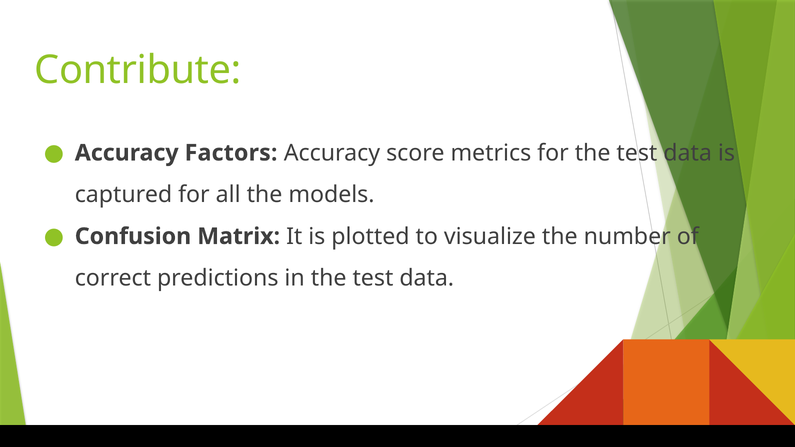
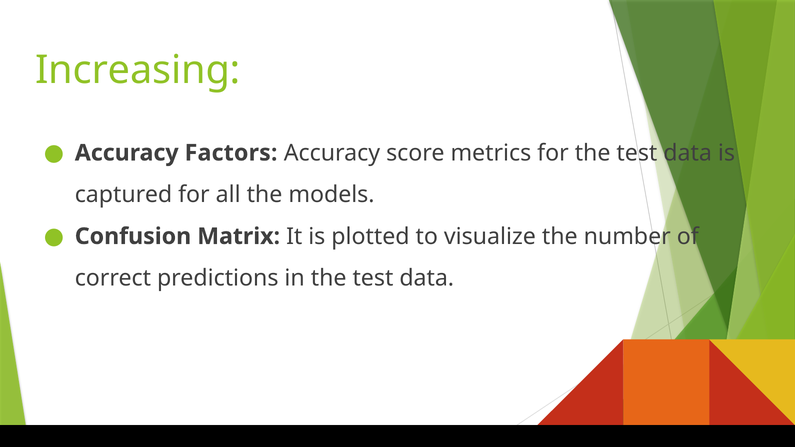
Contribute: Contribute -> Increasing
